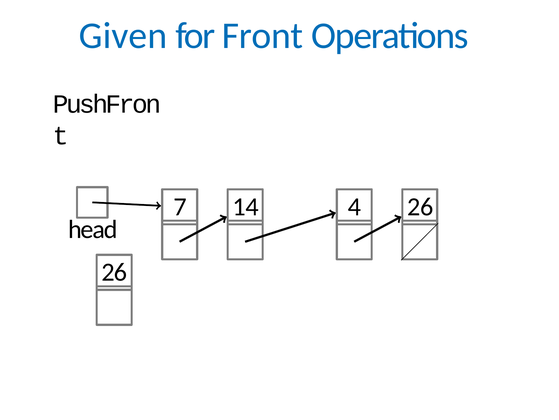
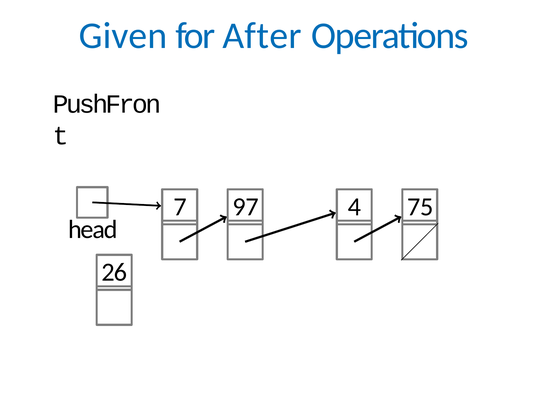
Front: Front -> After
14: 14 -> 97
4 26: 26 -> 75
